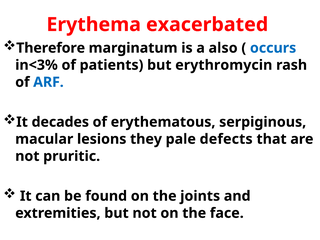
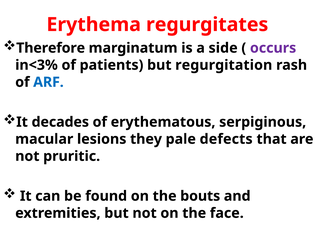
exacerbated: exacerbated -> regurgitates
also: also -> side
occurs colour: blue -> purple
erythromycin: erythromycin -> regurgitation
joints: joints -> bouts
